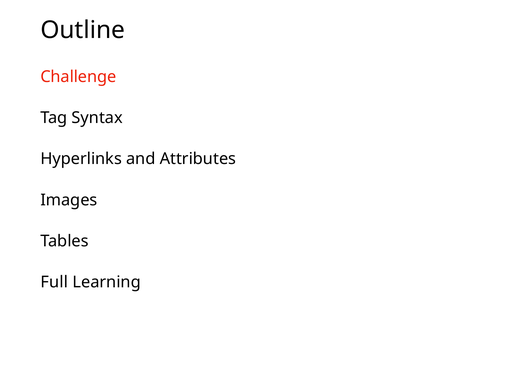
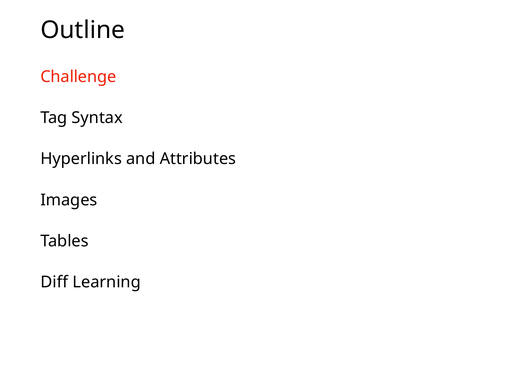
Full: Full -> Diff
